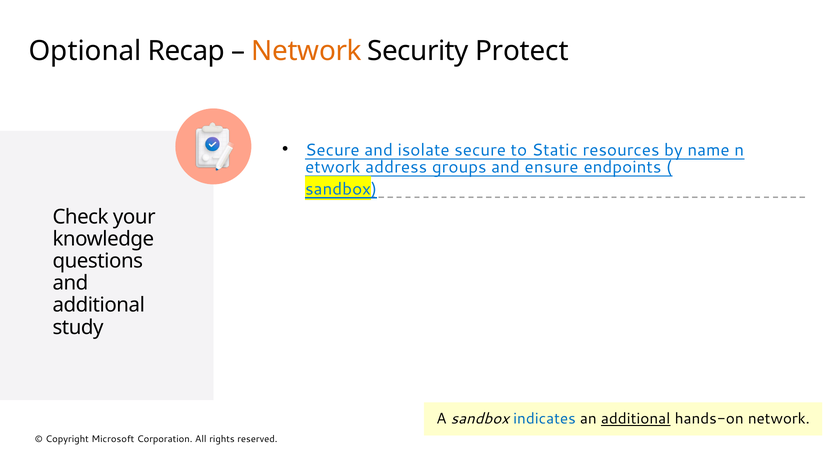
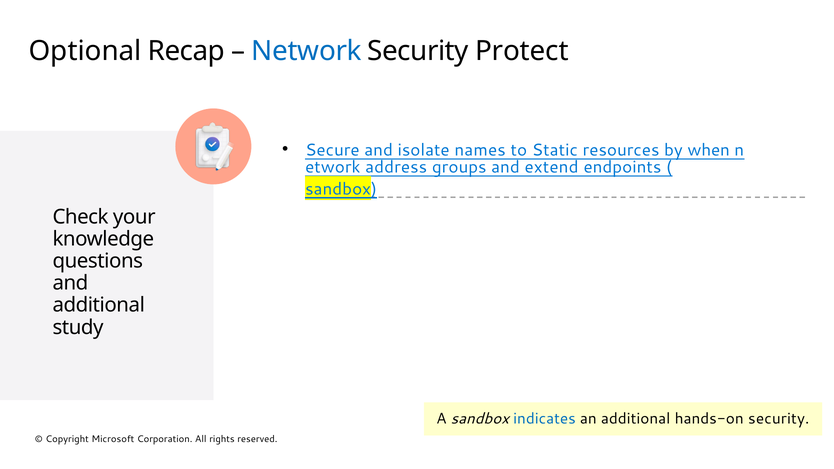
Network at (307, 51) colour: orange -> blue
isolate secure: secure -> names
name: name -> when
ensure: ensure -> extend
additional at (636, 419) underline: present -> none
hands-on network: network -> security
